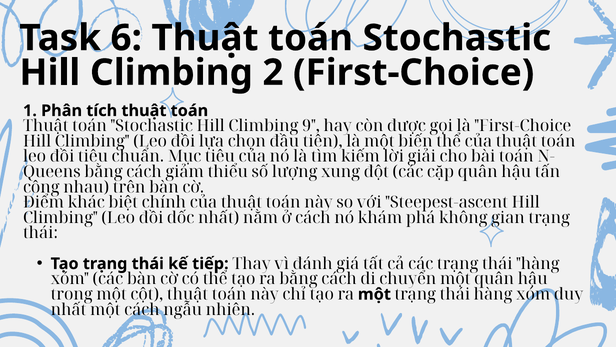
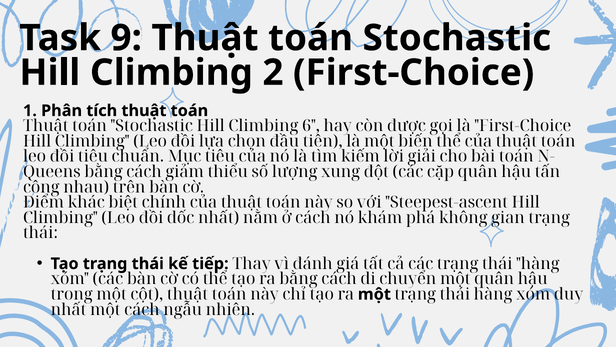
6: 6 -> 9
9: 9 -> 6
